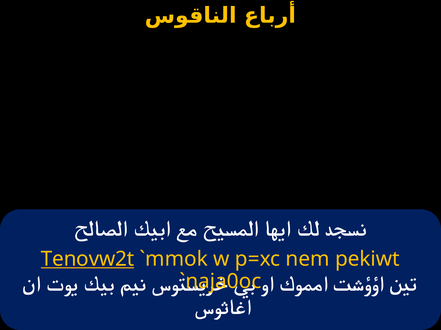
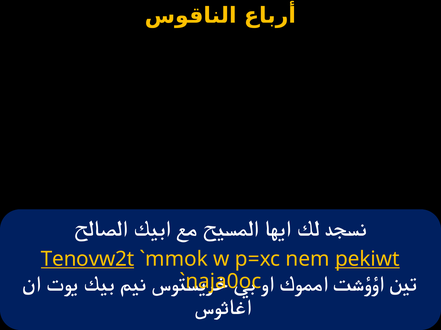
pekiwt underline: none -> present
